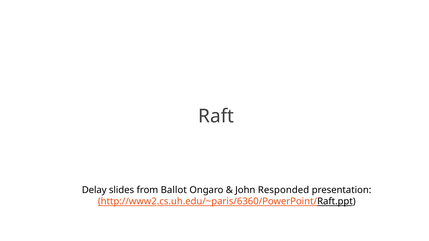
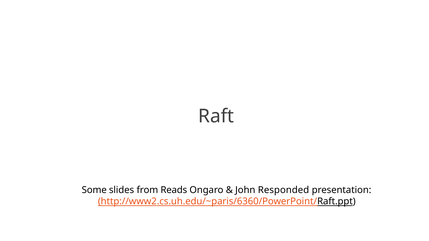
Delay: Delay -> Some
Ballot: Ballot -> Reads
